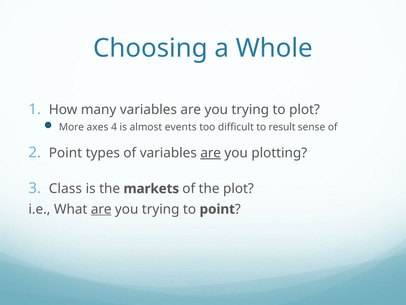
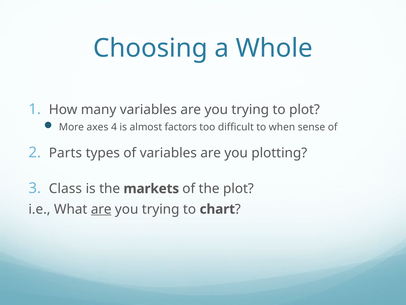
events: events -> factors
result: result -> when
Point at (65, 153): Point -> Parts
are at (211, 153) underline: present -> none
to point: point -> chart
